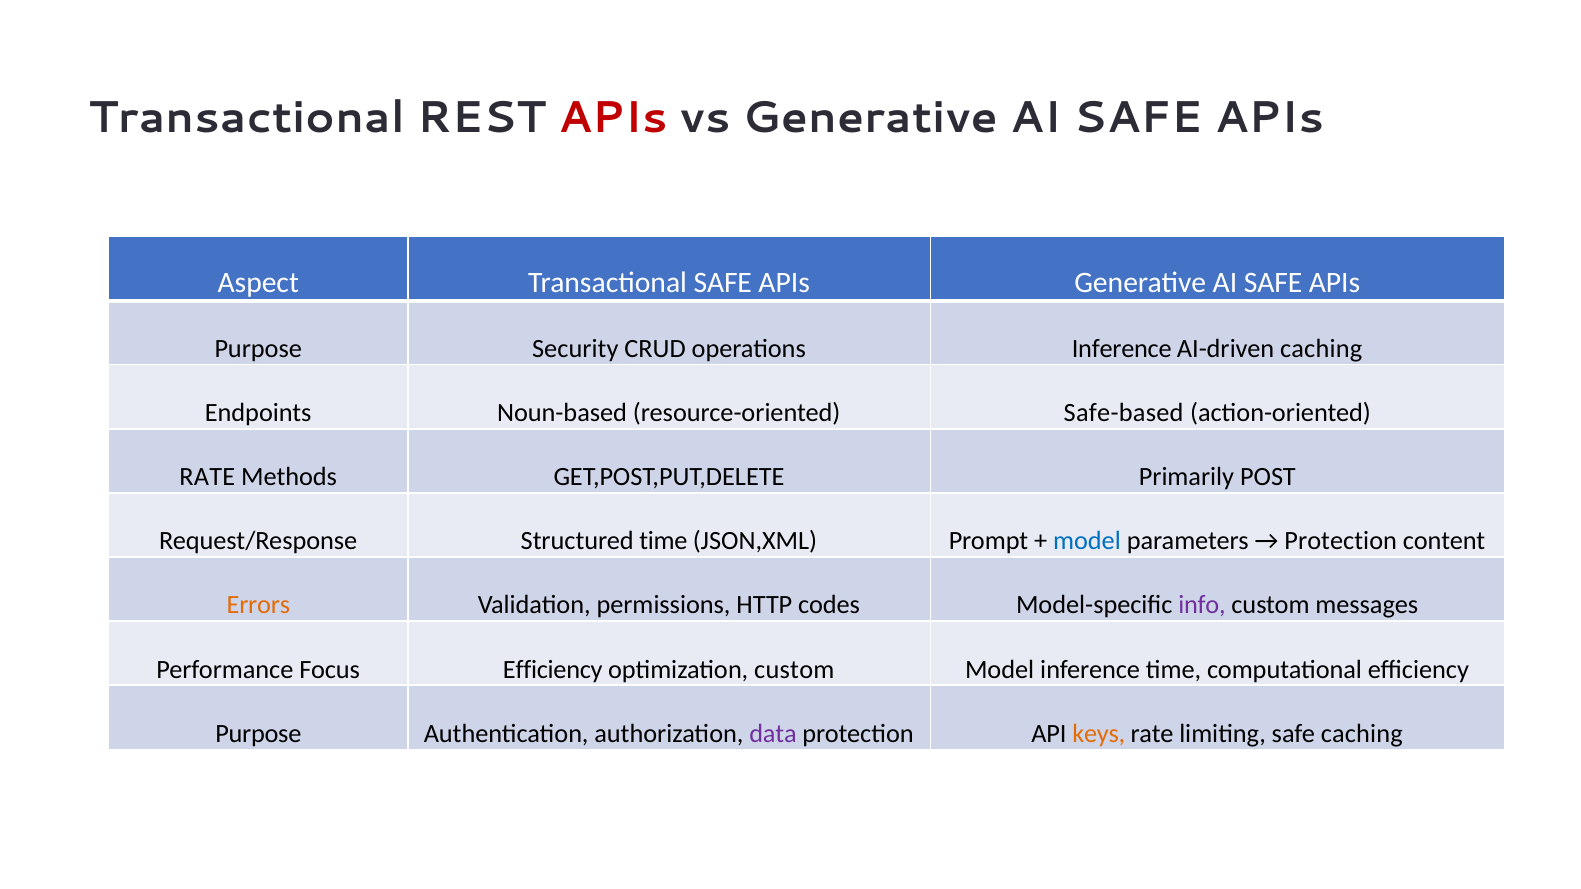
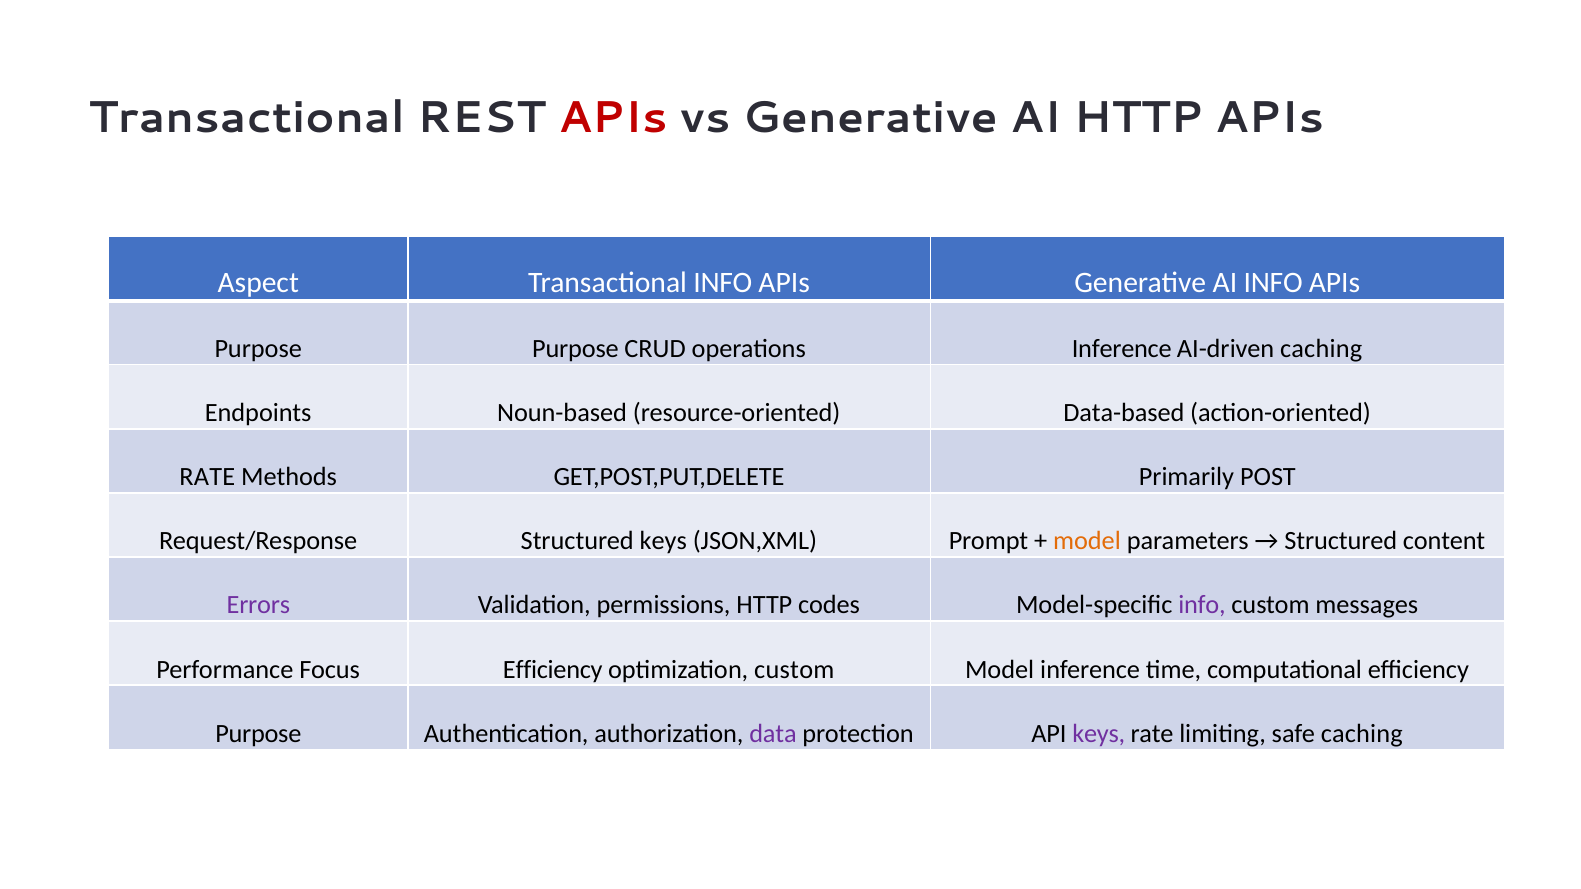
vs Generative AI SAFE: SAFE -> HTTP
Transactional SAFE: SAFE -> INFO
APIs Generative AI SAFE: SAFE -> INFO
Purpose Security: Security -> Purpose
Safe-based: Safe-based -> Data-based
Structured time: time -> keys
model at (1087, 541) colour: blue -> orange
Protection at (1341, 541): Protection -> Structured
Errors colour: orange -> purple
keys at (1099, 734) colour: orange -> purple
